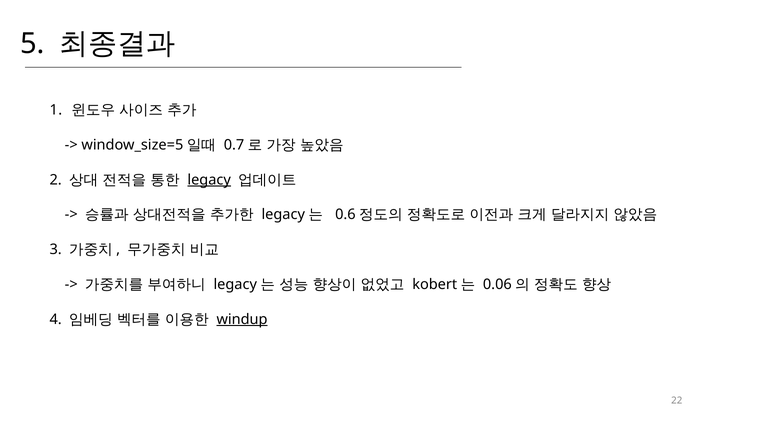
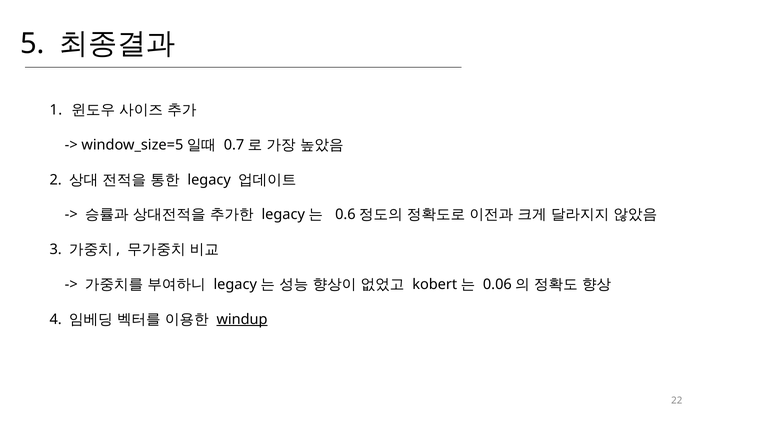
legacy underline: present -> none
